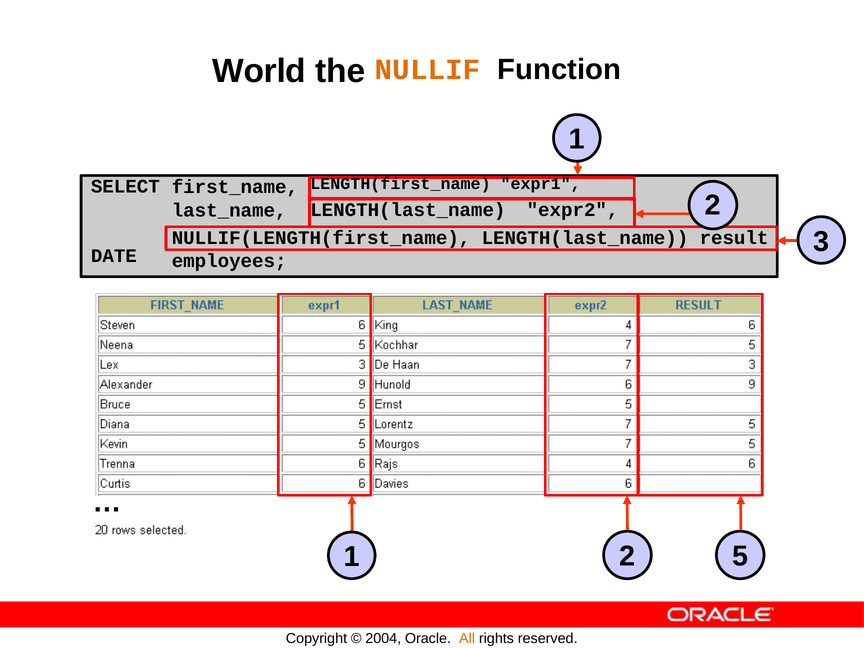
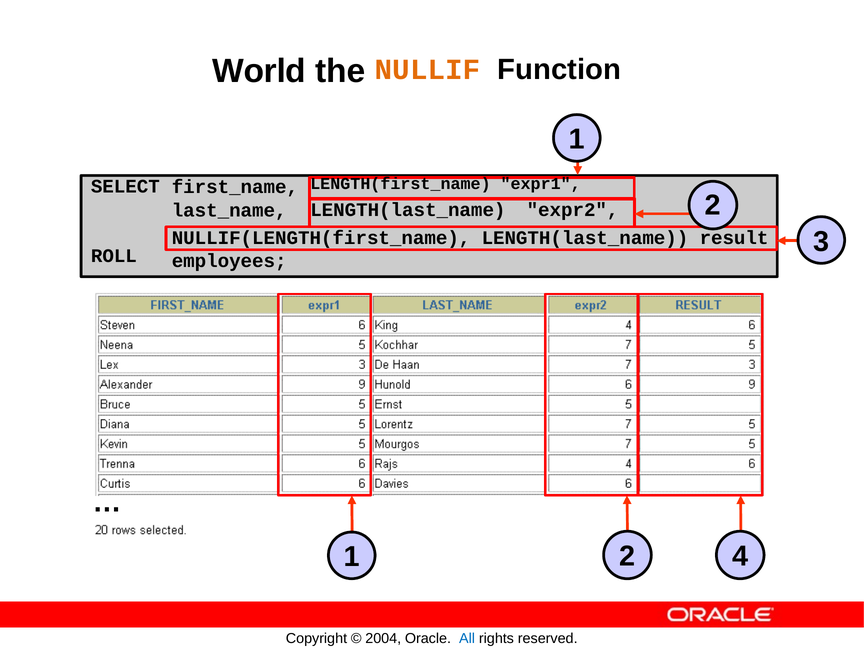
DATE: DATE -> ROLL
5: 5 -> 4
All colour: orange -> blue
